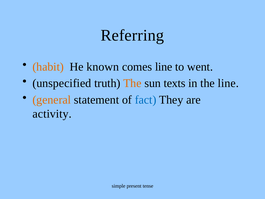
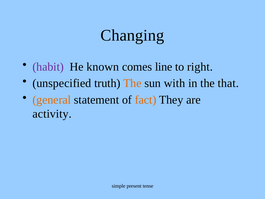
Referring: Referring -> Changing
habit colour: orange -> purple
went: went -> right
texts: texts -> with
the line: line -> that
fact colour: blue -> orange
